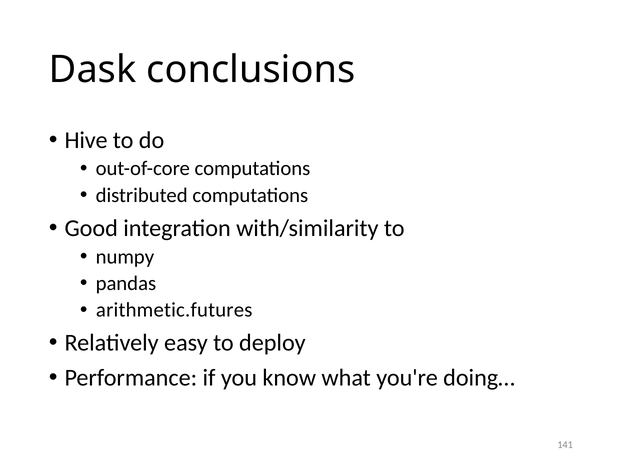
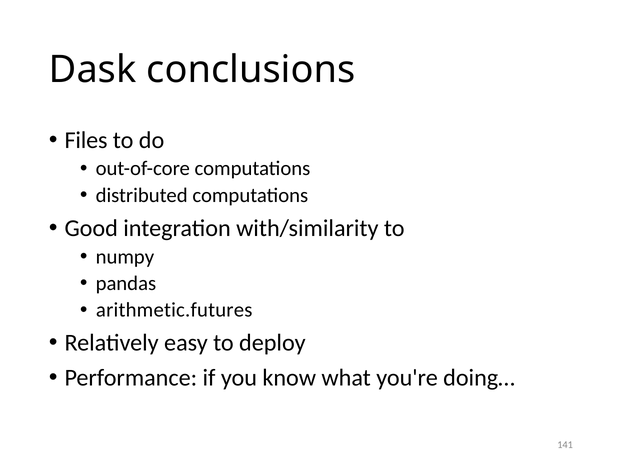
Hive: Hive -> Files
